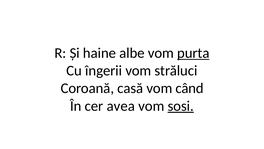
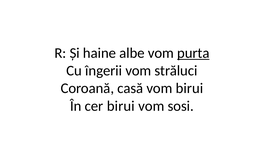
vom când: când -> birui
cer avea: avea -> birui
sosi underline: present -> none
